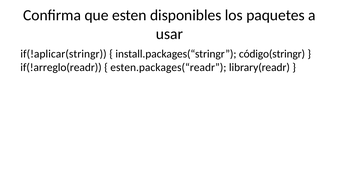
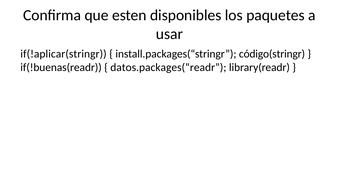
if(!arreglo(readr: if(!arreglo(readr -> if(!buenas(readr
esten.packages(“readr: esten.packages(“readr -> datos.packages(“readr
